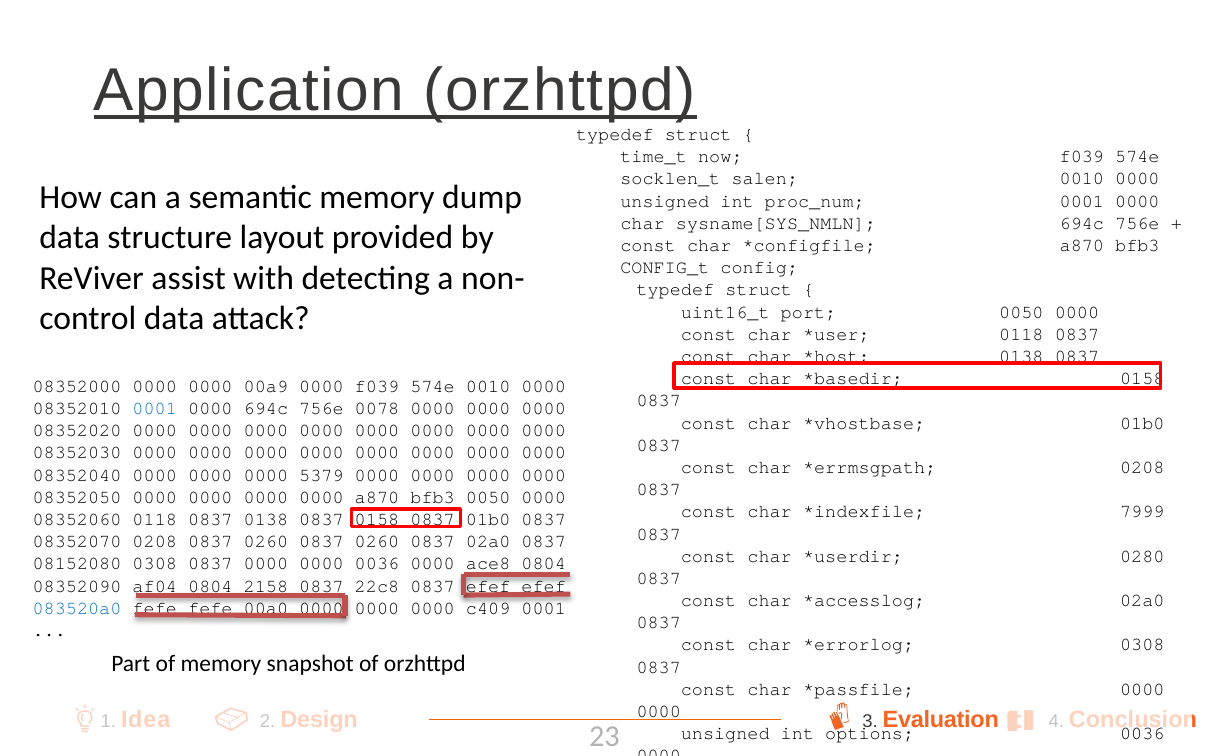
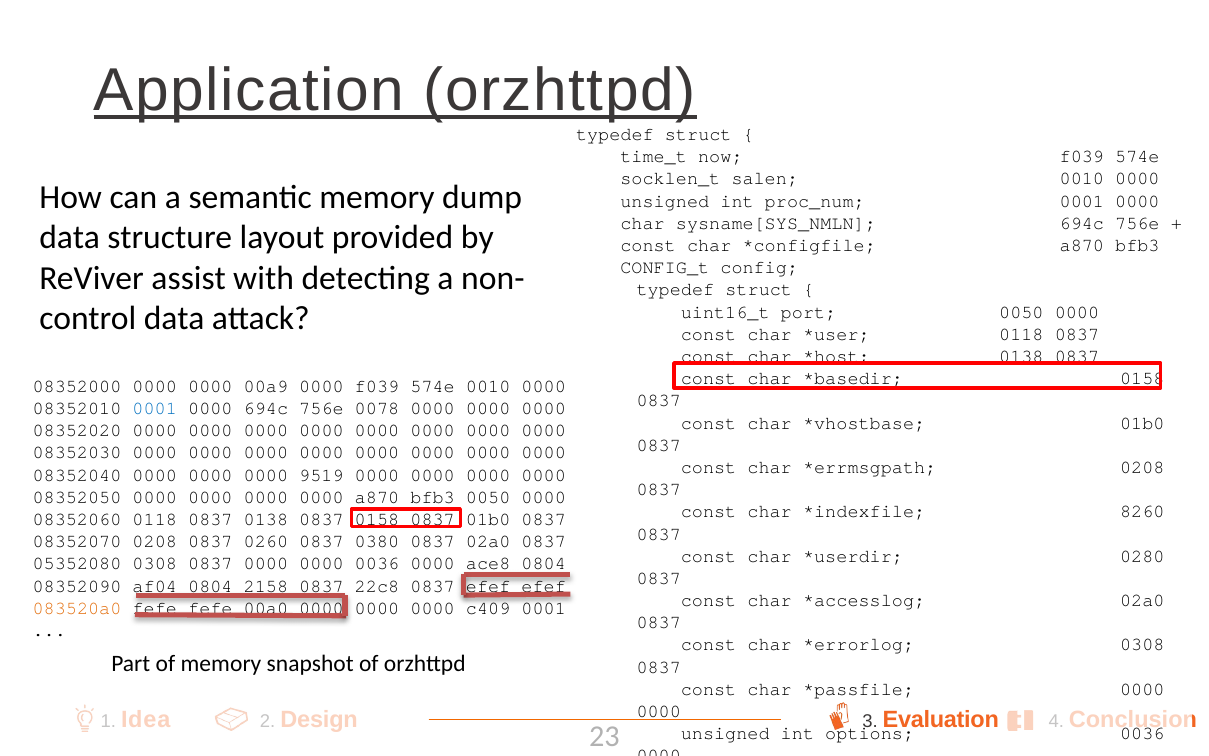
5379: 5379 -> 9519
7999: 7999 -> 8260
0260 0837 0260: 0260 -> 0380
08152080: 08152080 -> 05352080
083520a0 colour: blue -> orange
